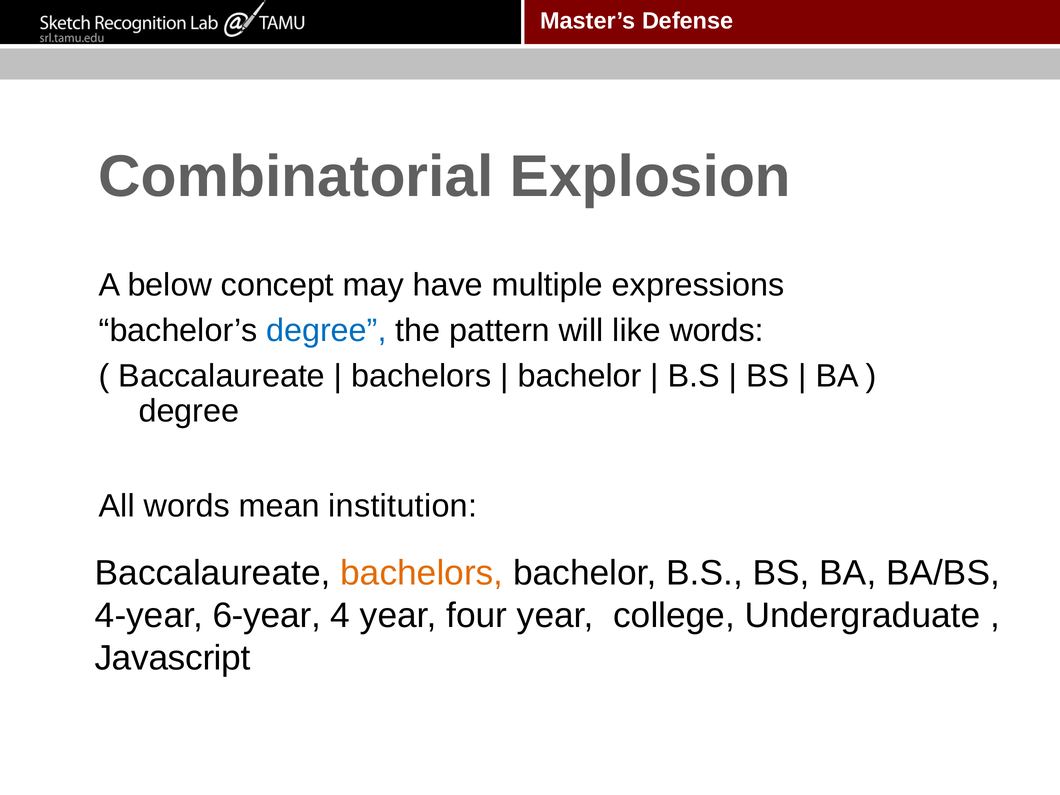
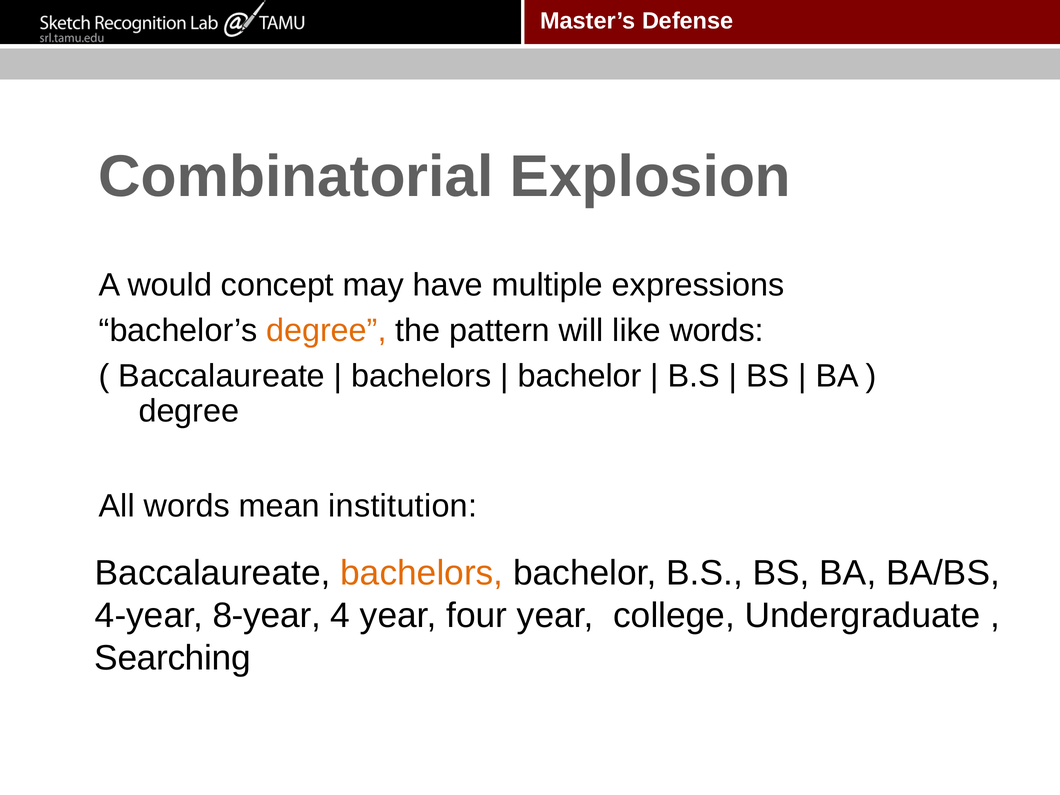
below: below -> would
degree at (326, 331) colour: blue -> orange
6-year: 6-year -> 8-year
Javascript: Javascript -> Searching
